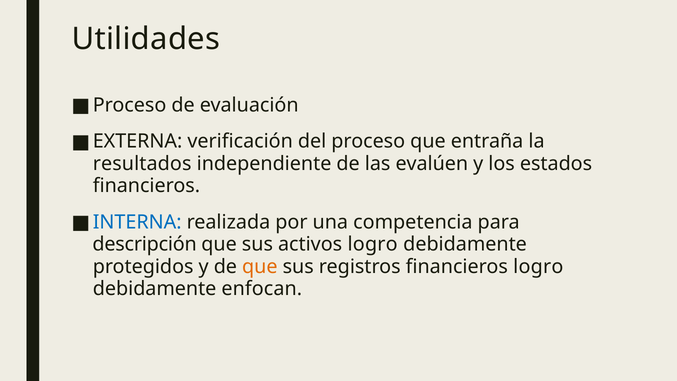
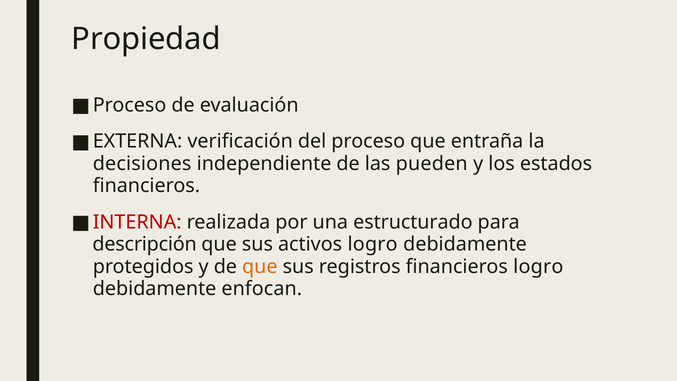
Utilidades: Utilidades -> Propiedad
resultados: resultados -> decisiones
evalúen: evalúen -> pueden
INTERNA colour: blue -> red
competencia: competencia -> estructurado
